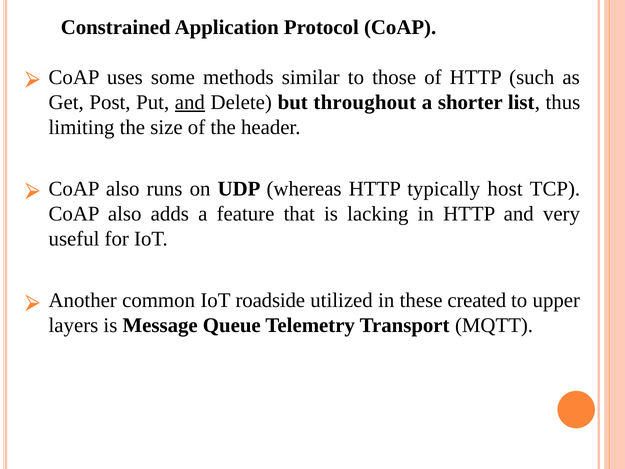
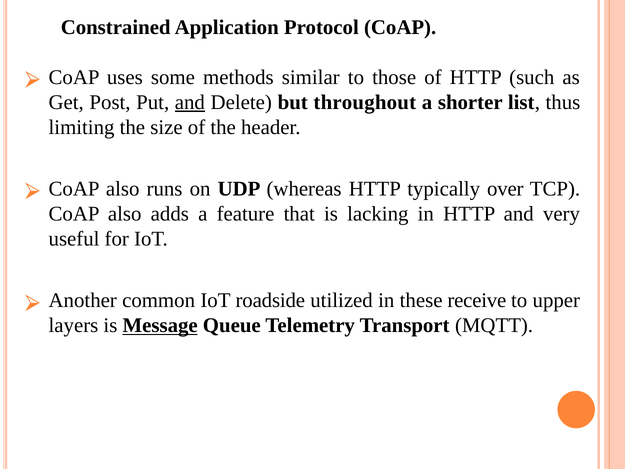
host: host -> over
created: created -> receive
Message underline: none -> present
